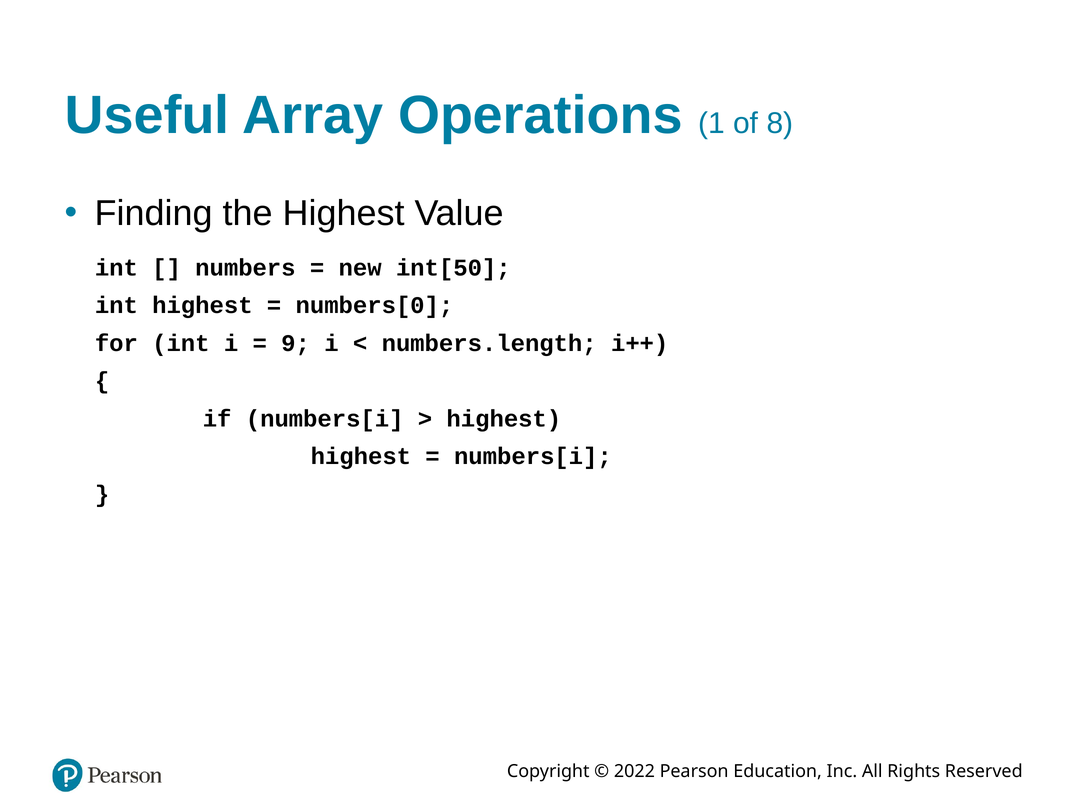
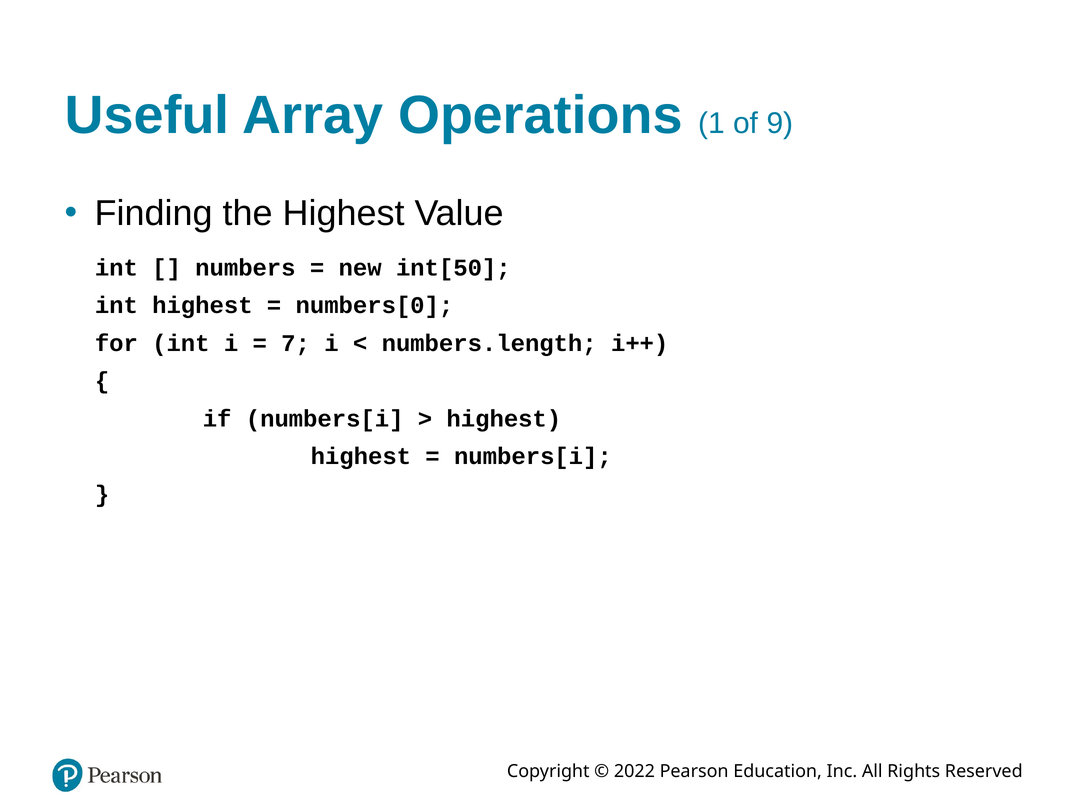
8: 8 -> 9
9: 9 -> 7
